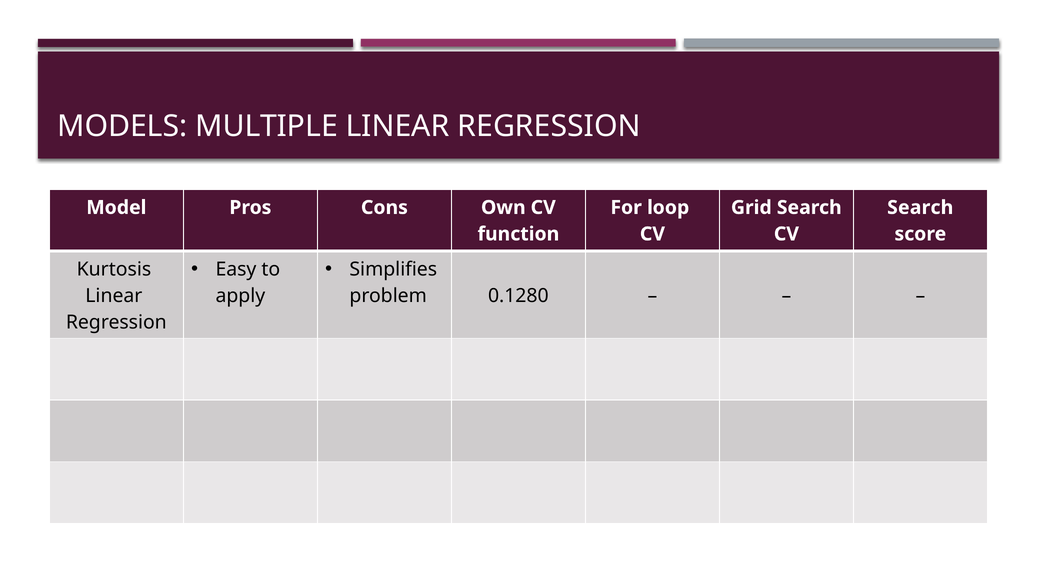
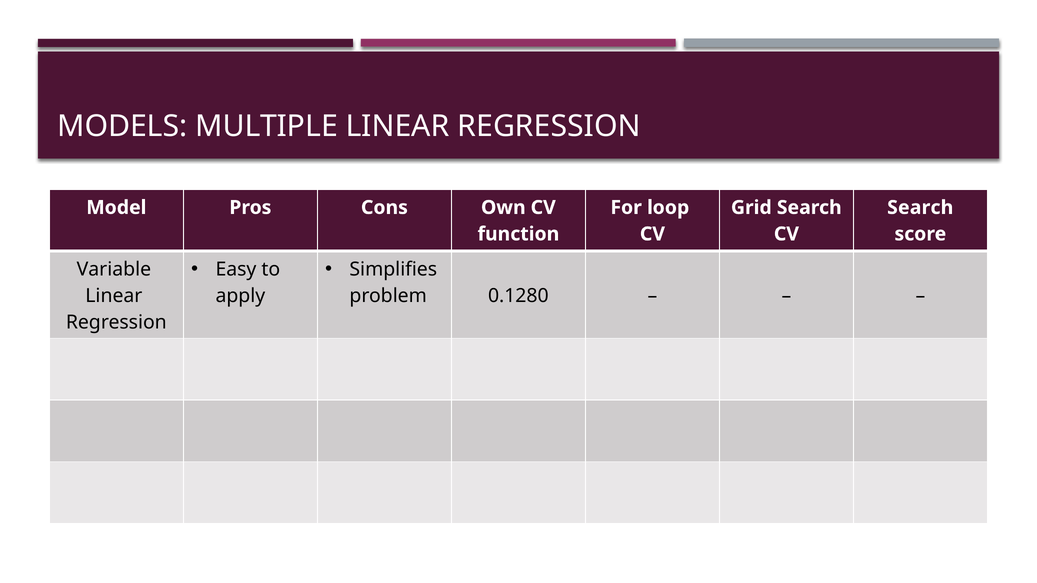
Kurtosis: Kurtosis -> Variable
